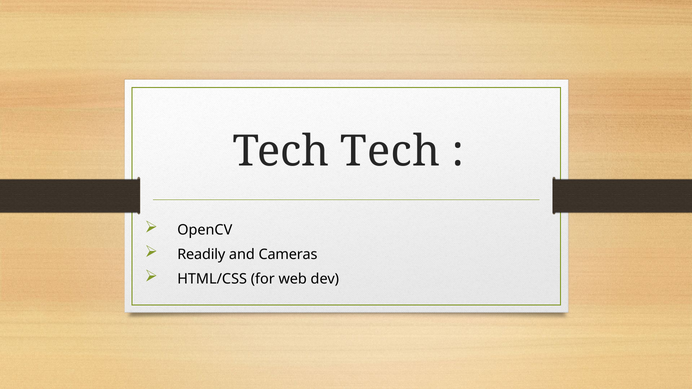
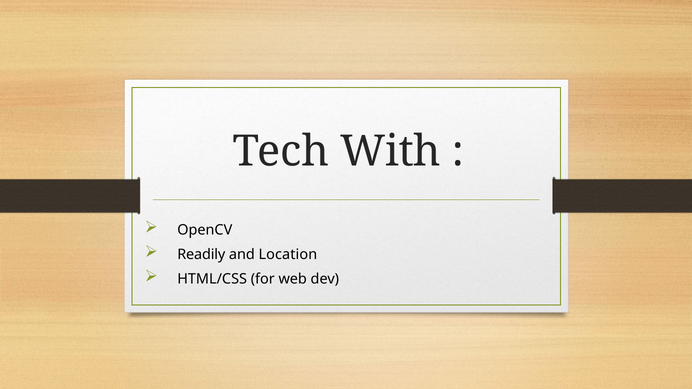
Tech Tech: Tech -> With
Cameras: Cameras -> Location
